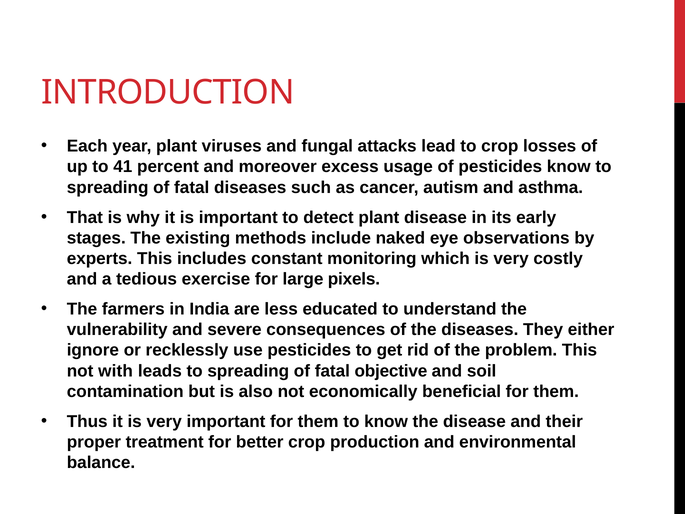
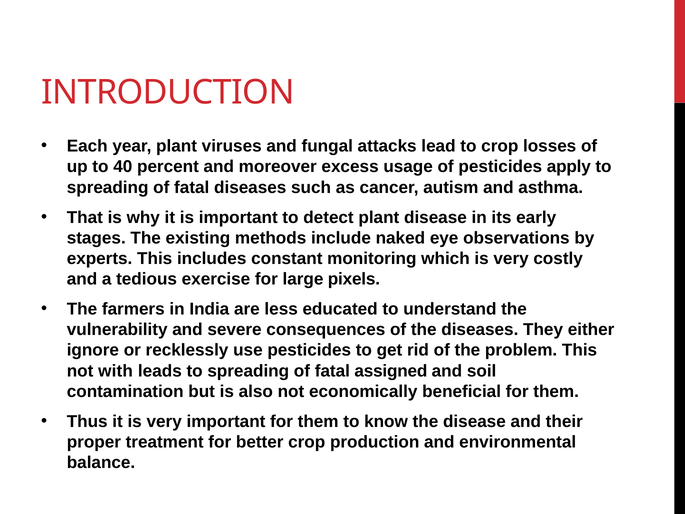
41: 41 -> 40
pesticides know: know -> apply
objective: objective -> assigned
